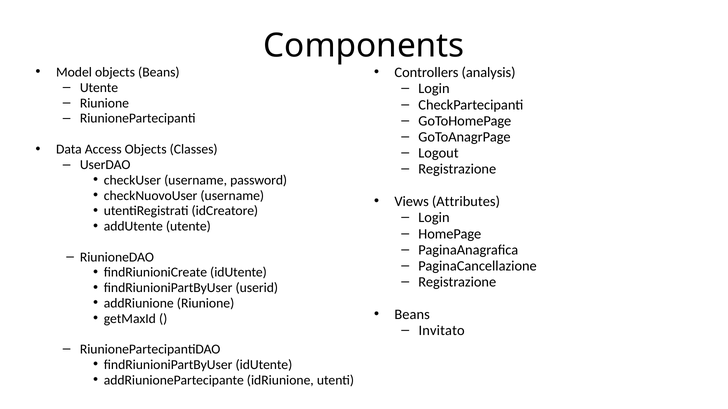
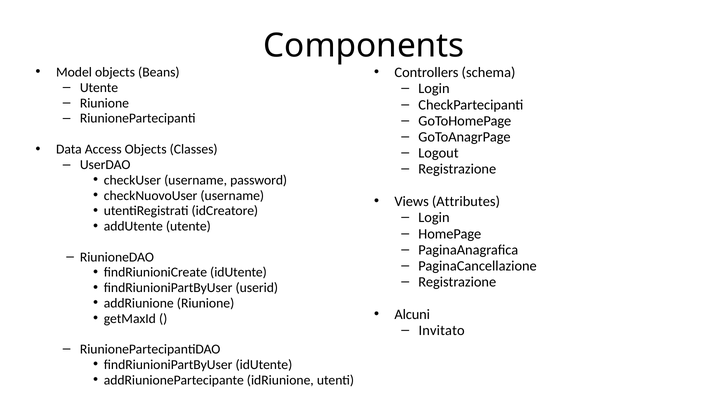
analysis: analysis -> schema
Beans at (412, 315): Beans -> Alcuni
